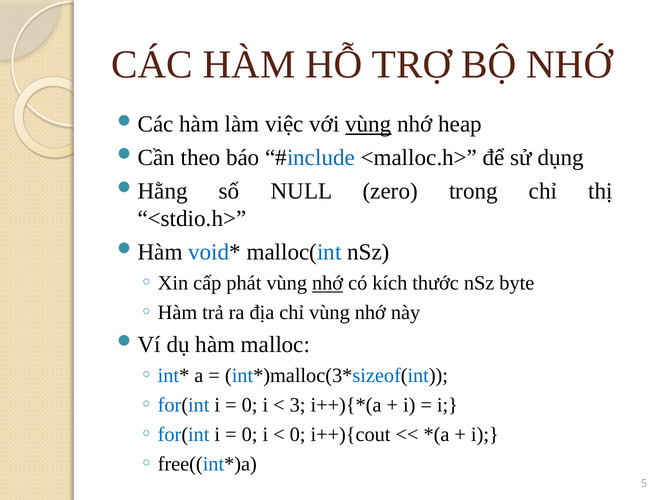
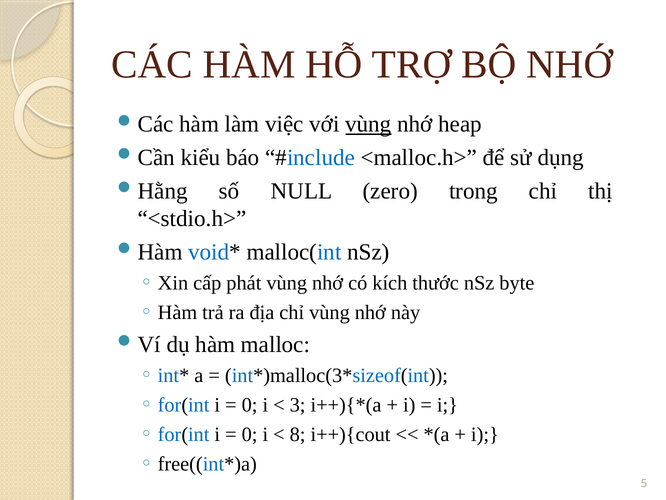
theo: theo -> kiểu
nhớ at (328, 283) underline: present -> none
0 at (298, 434): 0 -> 8
